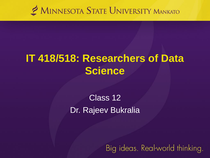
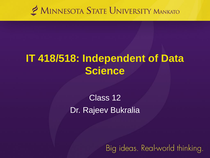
Researchers: Researchers -> Independent
